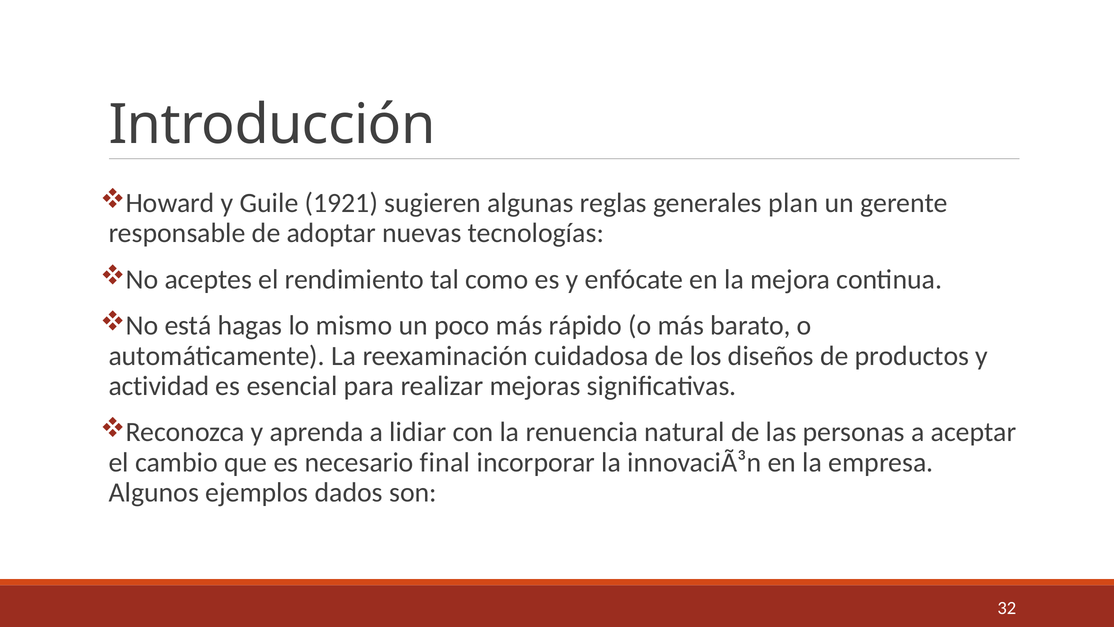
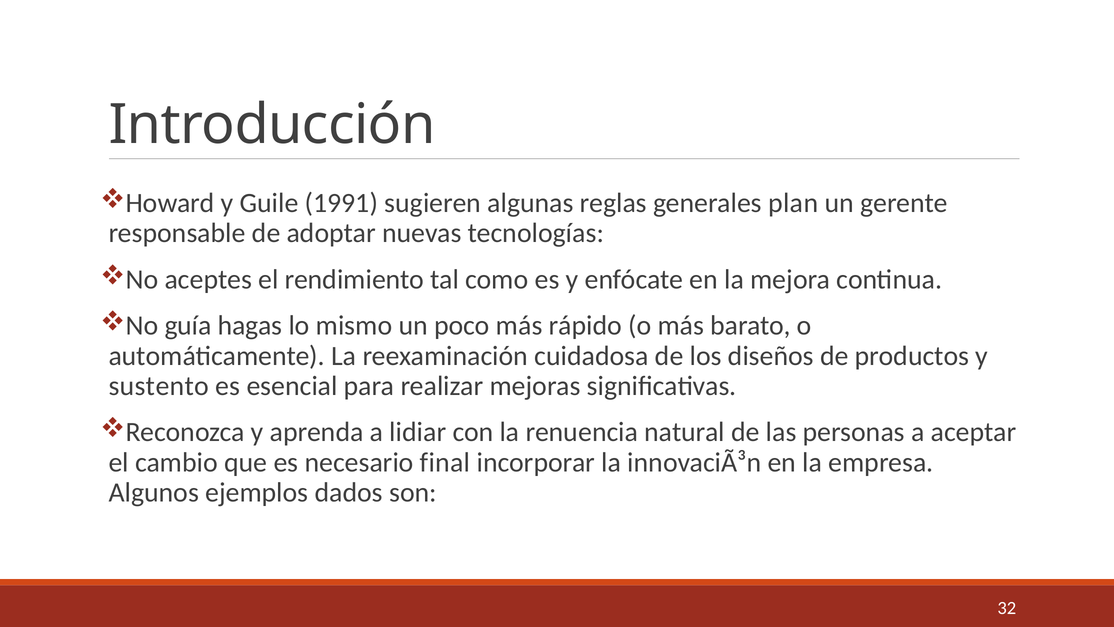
1921: 1921 -> 1991
está: está -> guía
actividad: actividad -> sustento
